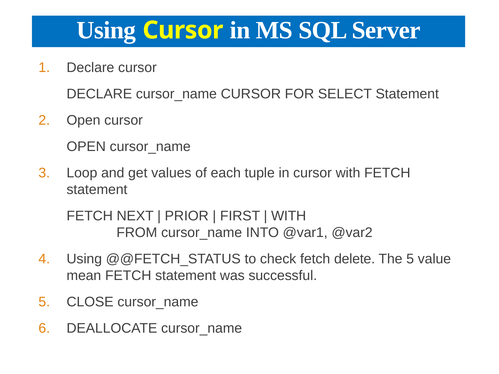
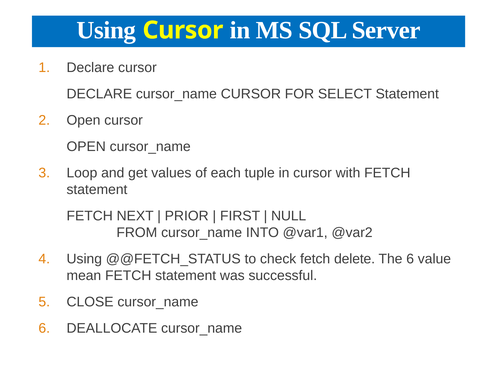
WITH at (289, 216): WITH -> NULL
The 5: 5 -> 6
